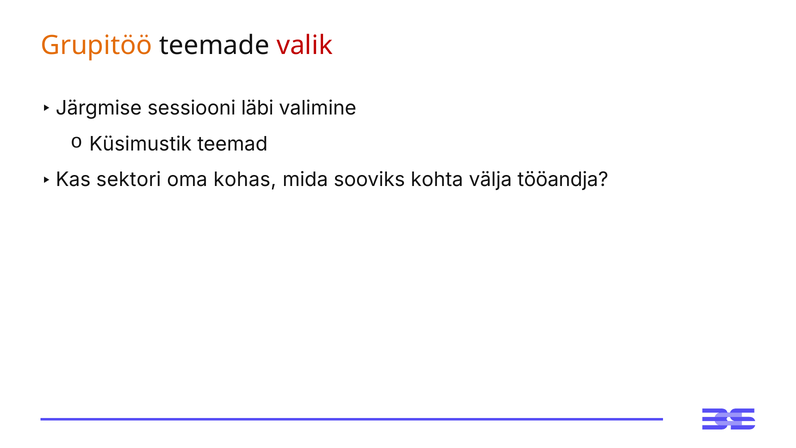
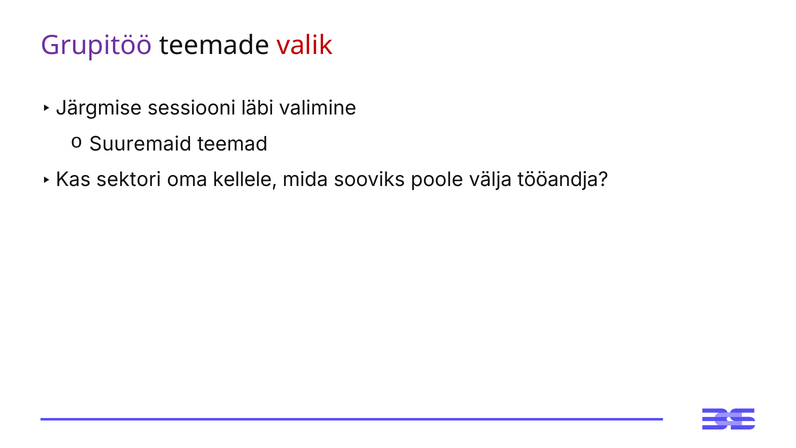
Grupitöö colour: orange -> purple
Küsimustik: Küsimustik -> Suuremaid
kohas: kohas -> kellele
kohta: kohta -> poole
